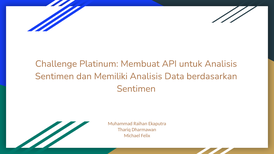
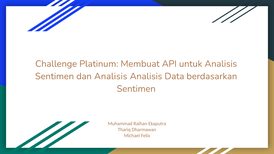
dan Memiliki: Memiliki -> Analisis
